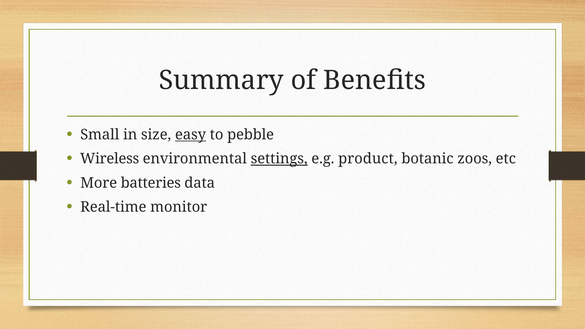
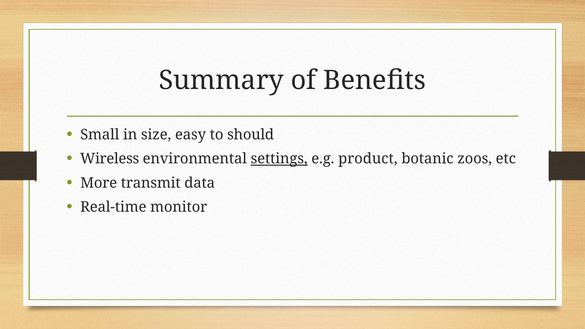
easy underline: present -> none
pebble: pebble -> should
batteries: batteries -> transmit
